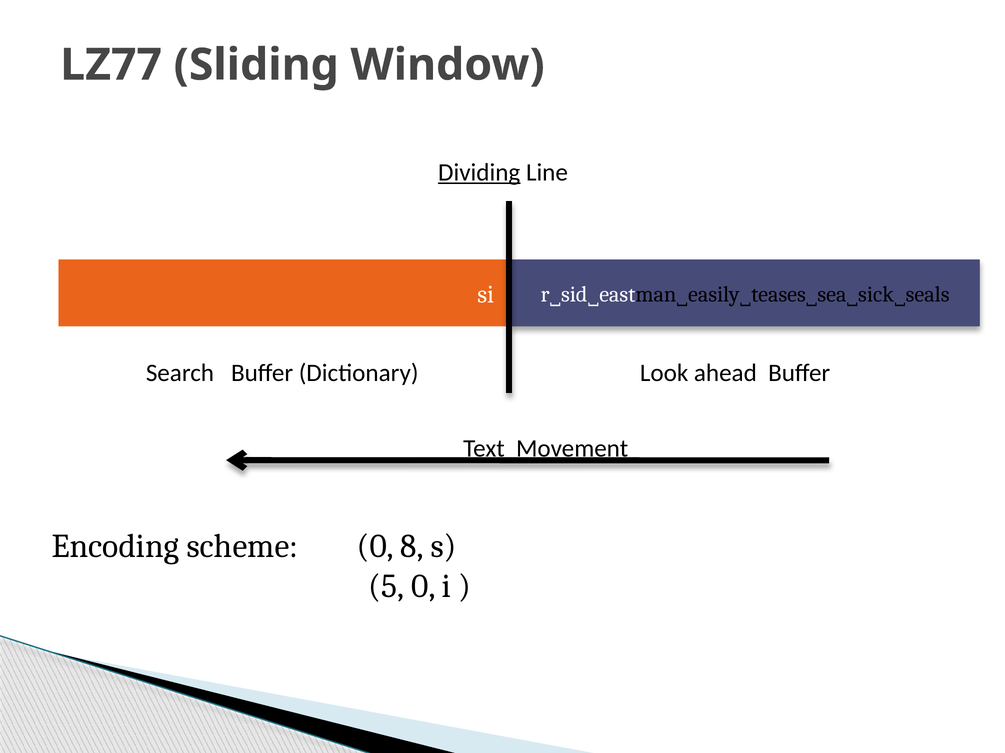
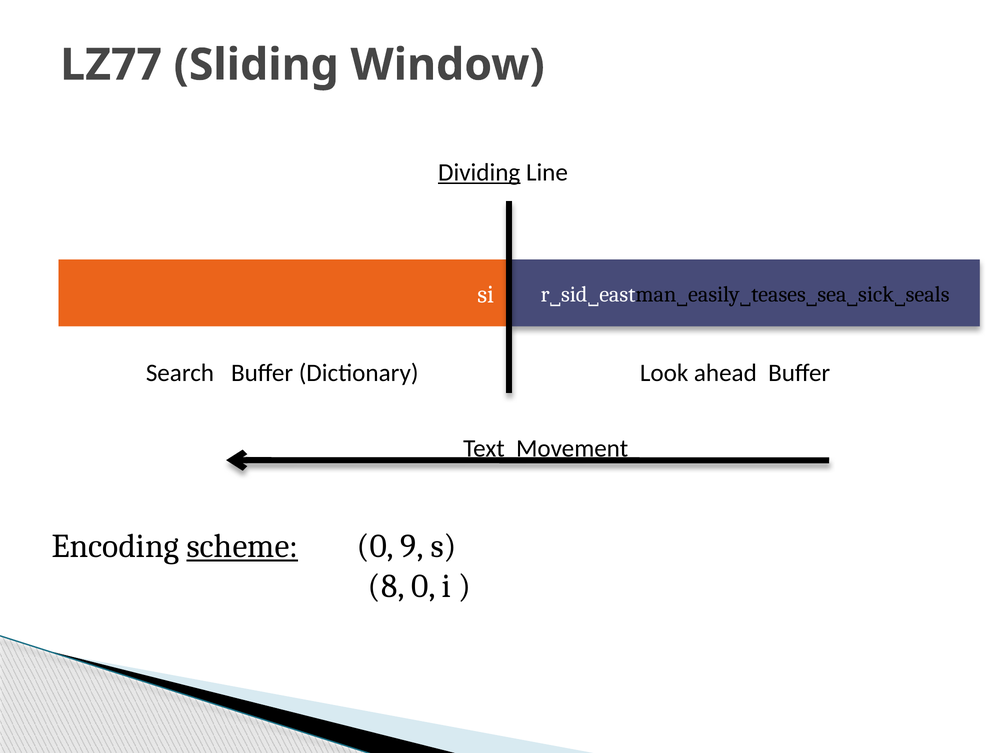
scheme underline: none -> present
8: 8 -> 9
5: 5 -> 8
